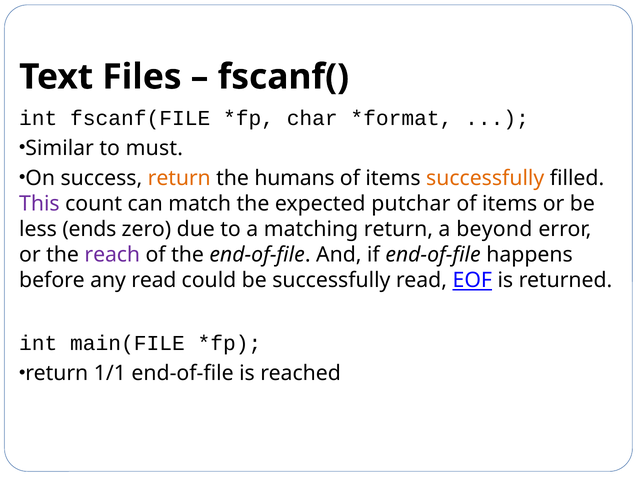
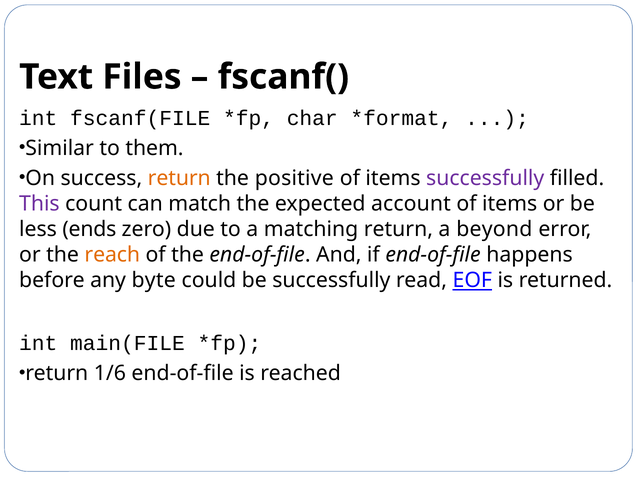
must: must -> them
humans: humans -> positive
successfully at (485, 178) colour: orange -> purple
putchar: putchar -> account
reach colour: purple -> orange
any read: read -> byte
1/1: 1/1 -> 1/6
